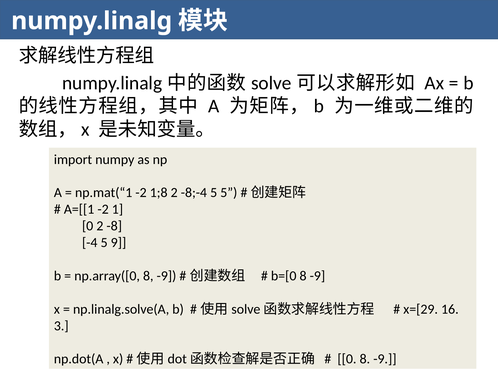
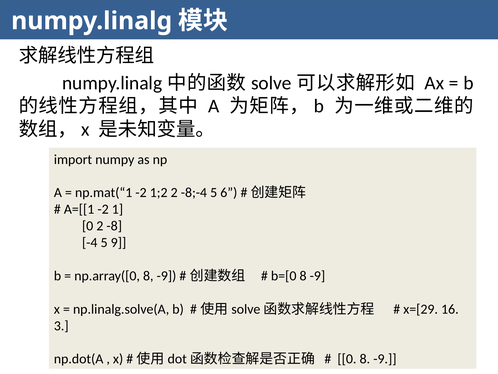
1;8: 1;8 -> 1;2
5 5: 5 -> 6
